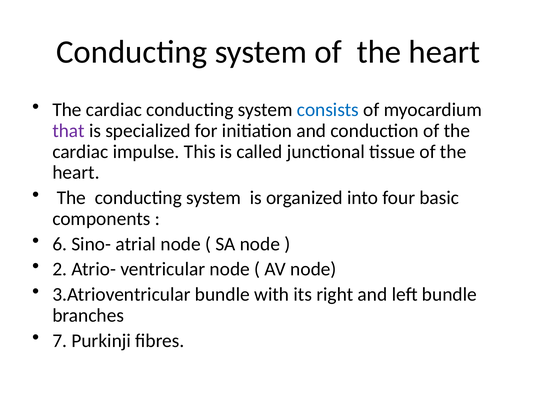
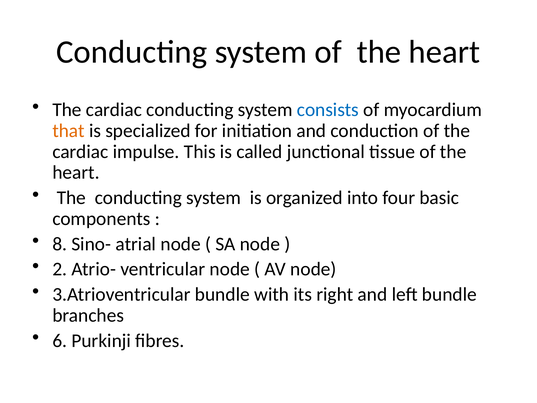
that colour: purple -> orange
6: 6 -> 8
7: 7 -> 6
